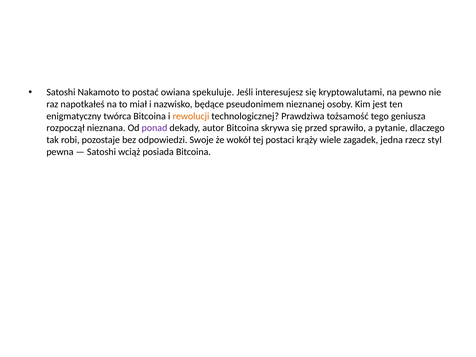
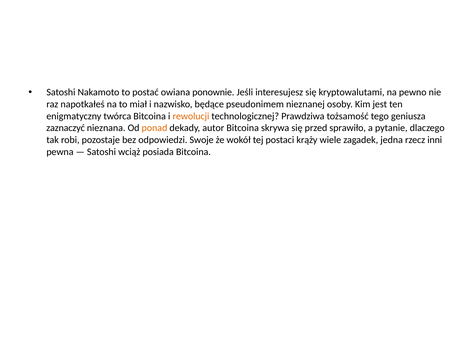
spekuluje: spekuluje -> ponownie
rozpoczął: rozpoczął -> zaznaczyć
ponad colour: purple -> orange
styl: styl -> inni
